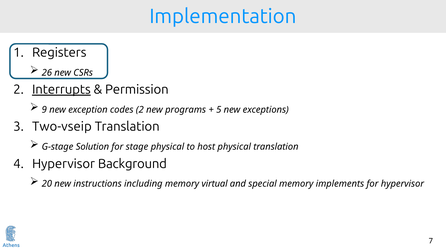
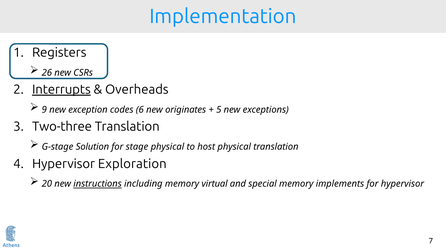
Permission: Permission -> Overheads
codes 2: 2 -> 6
programs: programs -> originates
Two-vseip: Two-vseip -> Two-three
Background: Background -> Exploration
instructions underline: none -> present
